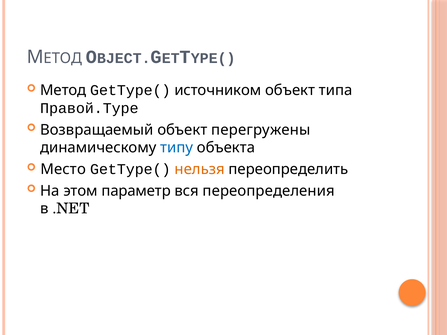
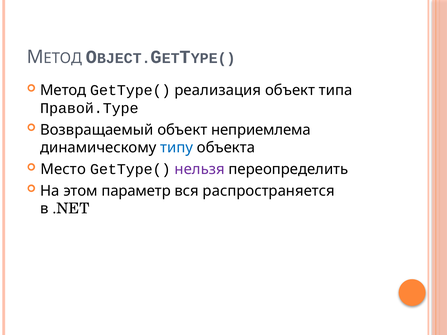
источником: источником -> реализация
перегружены: перегружены -> неприемлема
нельзя colour: orange -> purple
переопределения: переопределения -> распространяется
